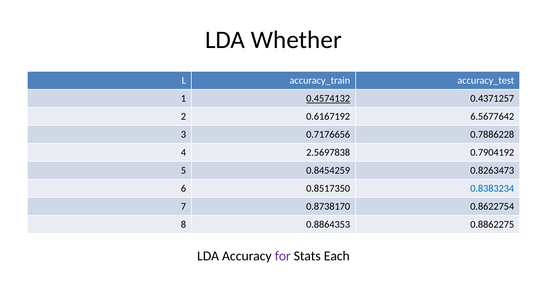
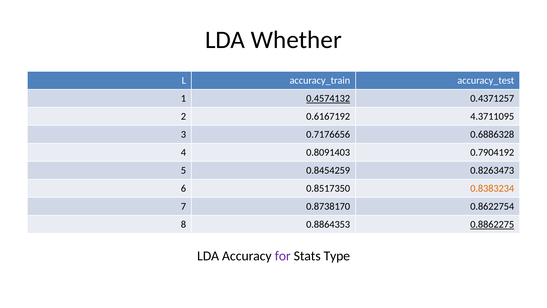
6.5677642: 6.5677642 -> 4.3711095
0.7886228: 0.7886228 -> 0.6886328
2.5697838: 2.5697838 -> 0.8091403
0.8383234 colour: blue -> orange
0.8862275 underline: none -> present
Each: Each -> Type
